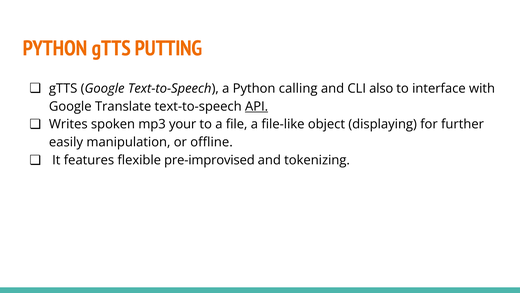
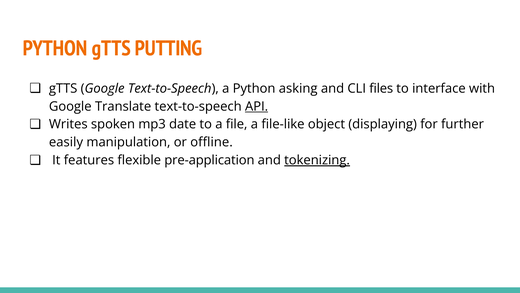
calling: calling -> asking
also: also -> files
your: your -> date
pre-improvised: pre-improvised -> pre-application
tokenizing underline: none -> present
